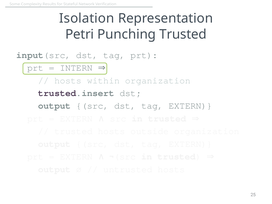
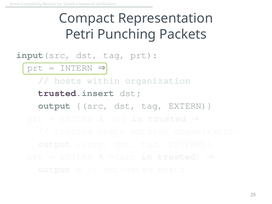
Isolation: Isolation -> Compact
Punching Trusted: Trusted -> Packets
